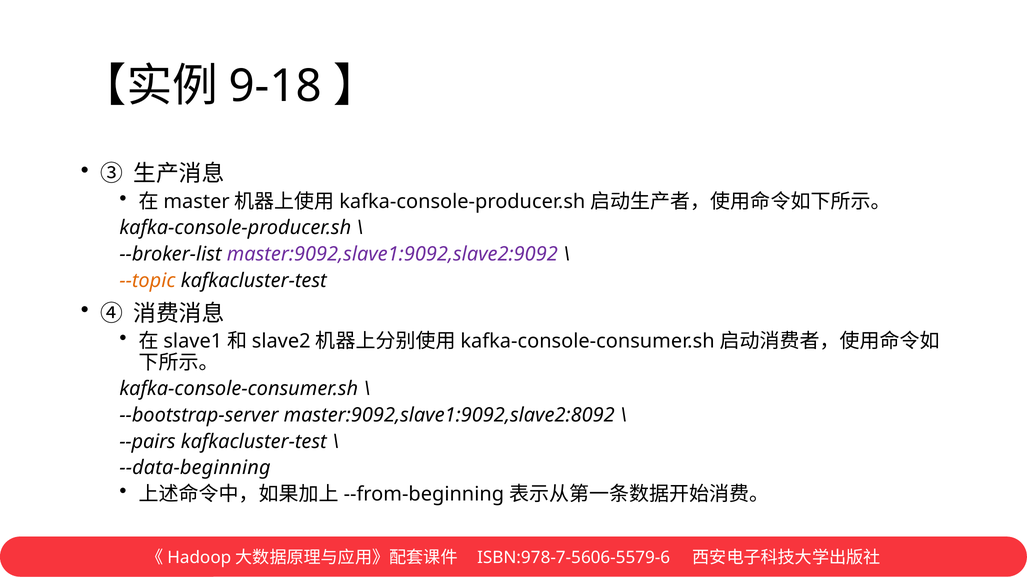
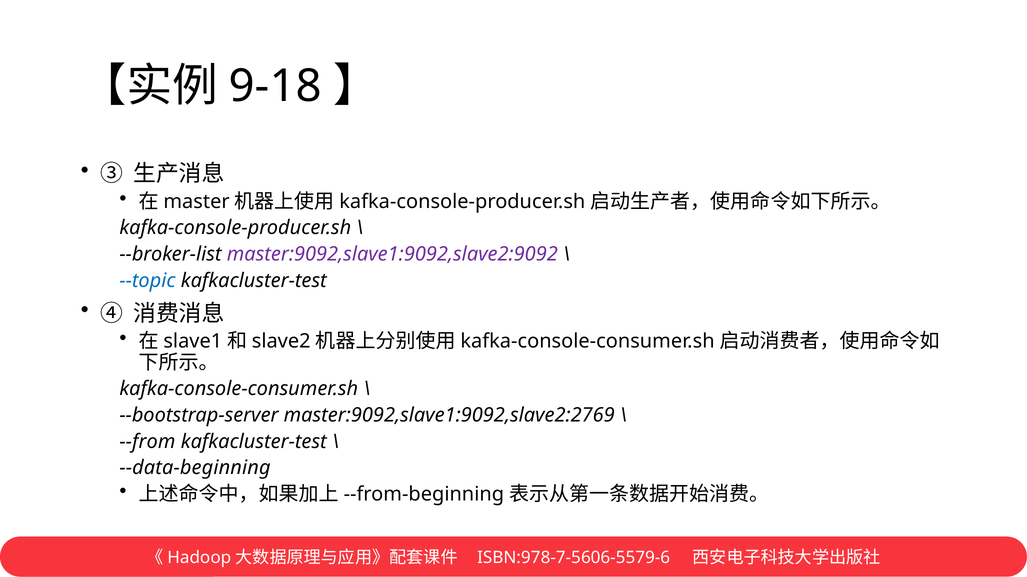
--topic colour: orange -> blue
master:9092,slave1:9092,slave2:8092: master:9092,slave1:9092,slave2:8092 -> master:9092,slave1:9092,slave2:2769
--pairs: --pairs -> --from
